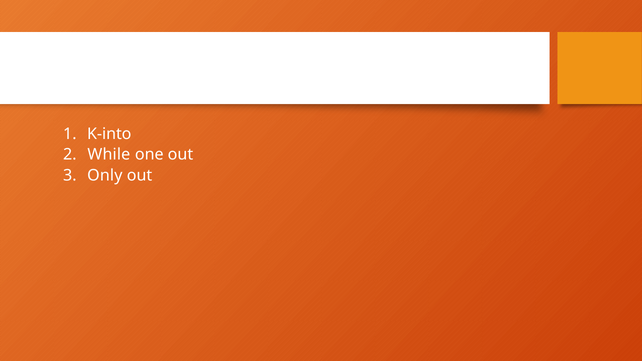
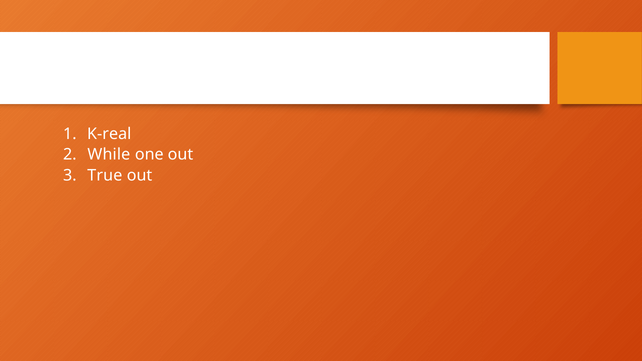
K-into: K-into -> K-real
Only: Only -> True
